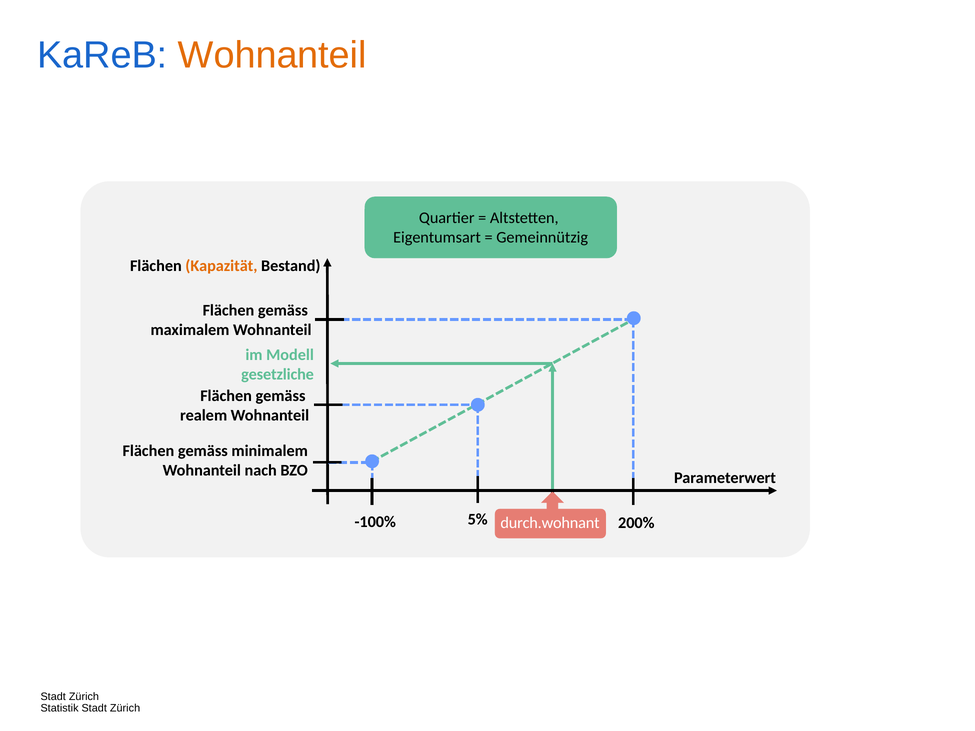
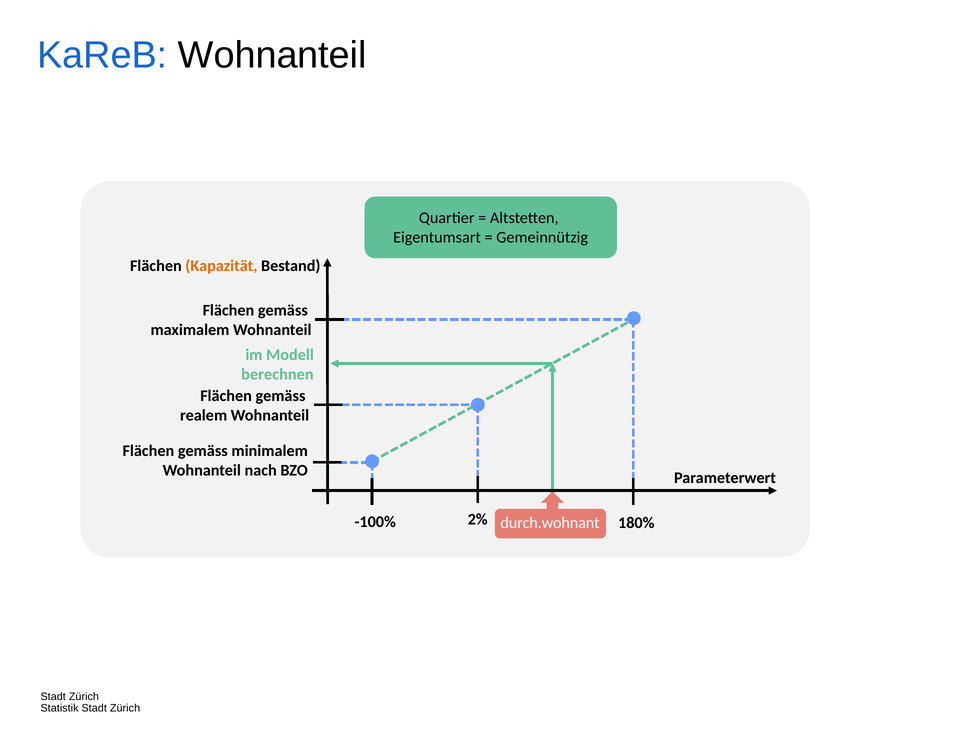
Wohnanteil at (272, 55) colour: orange -> black
gesetzliche: gesetzliche -> berechnen
5%: 5% -> 2%
200%: 200% -> 180%
